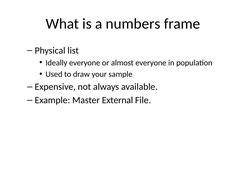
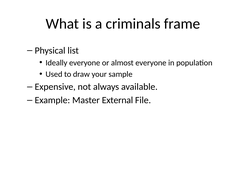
numbers: numbers -> criminals
